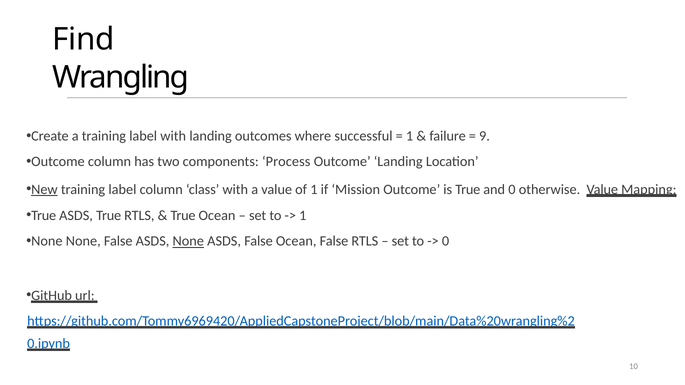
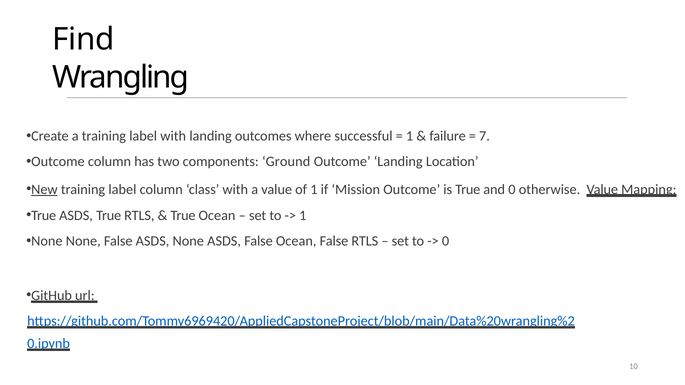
9: 9 -> 7
Process: Process -> Ground
None at (188, 241) underline: present -> none
